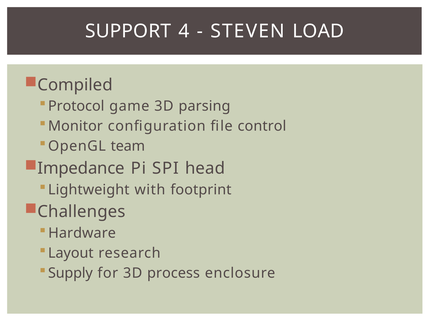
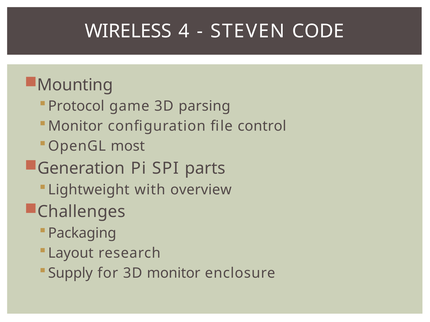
SUPPORT: SUPPORT -> WIRELESS
LOAD: LOAD -> CODE
Compiled: Compiled -> Mounting
team: team -> most
Impedance: Impedance -> Generation
head: head -> parts
footprint: footprint -> overview
Hardware: Hardware -> Packaging
3D process: process -> monitor
